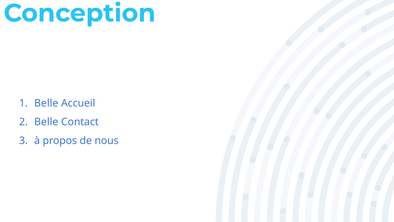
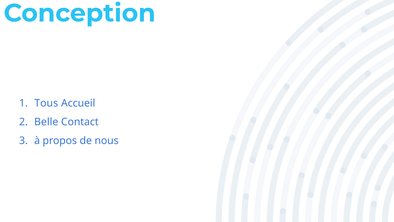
Belle at (46, 103): Belle -> Tous
